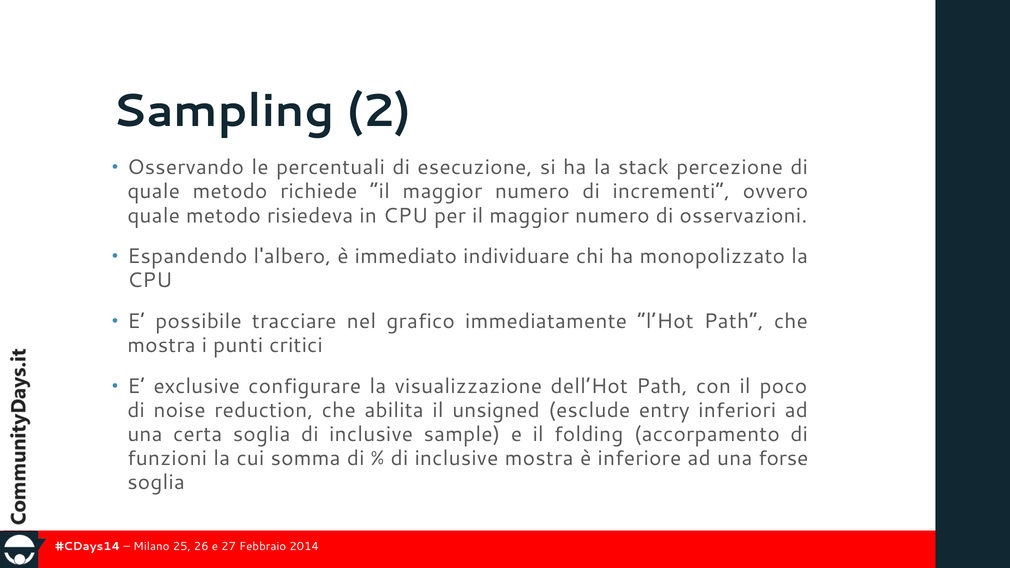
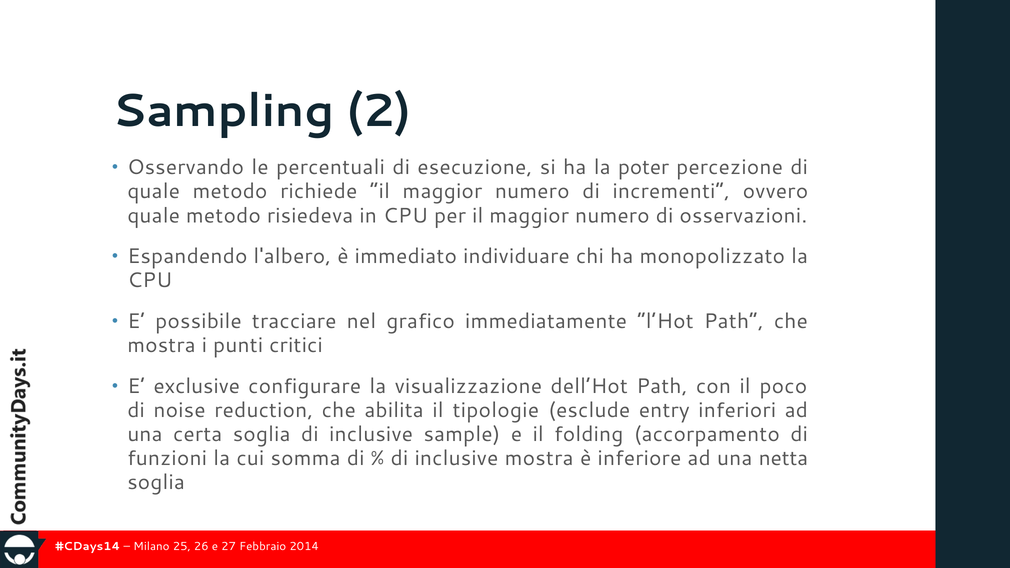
stack: stack -> poter
unsigned: unsigned -> tipologie
forse: forse -> netta
